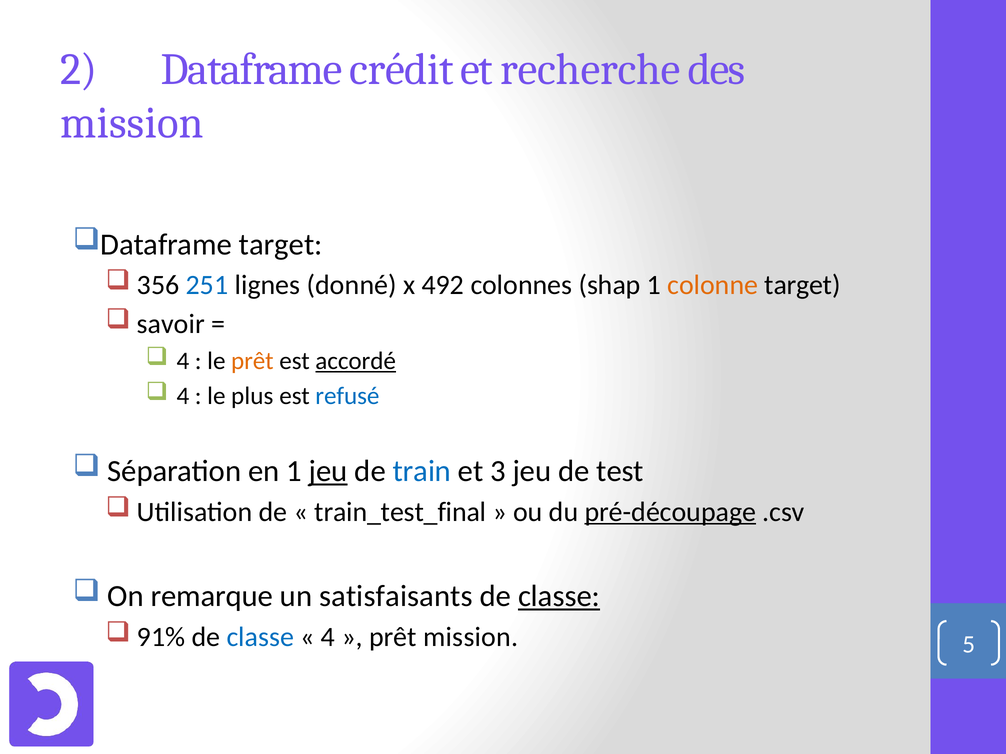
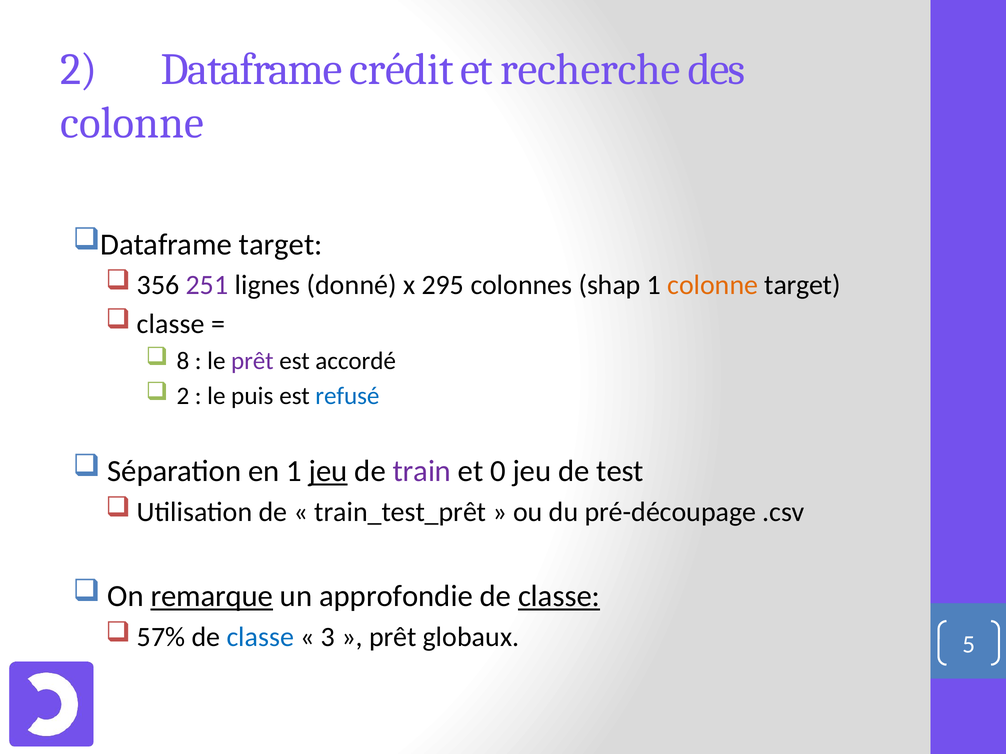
mission at (132, 123): mission -> colonne
251 colour: blue -> purple
492: 492 -> 295
savoir at (171, 324): savoir -> classe
4 at (183, 361): 4 -> 8
prêt at (252, 361) colour: orange -> purple
accordé underline: present -> none
4 at (183, 396): 4 -> 2
plus: plus -> puis
train colour: blue -> purple
3: 3 -> 0
train_test_final: train_test_final -> train_test_prêt
pré-découpage underline: present -> none
remarque underline: none -> present
satisfaisants: satisfaisants -> approfondie
91%: 91% -> 57%
4 at (328, 637): 4 -> 3
prêt mission: mission -> globaux
